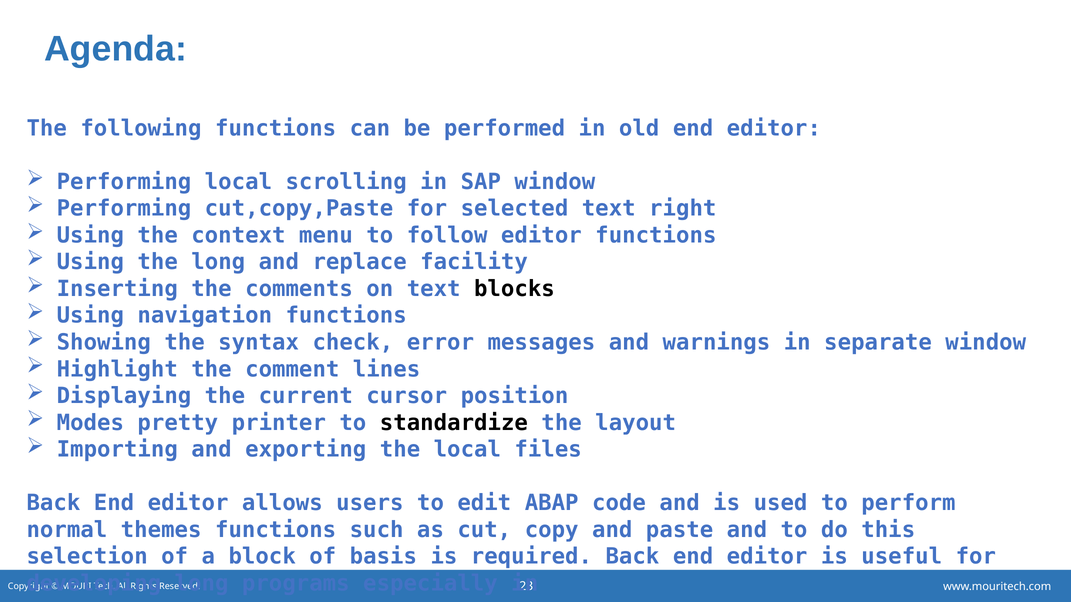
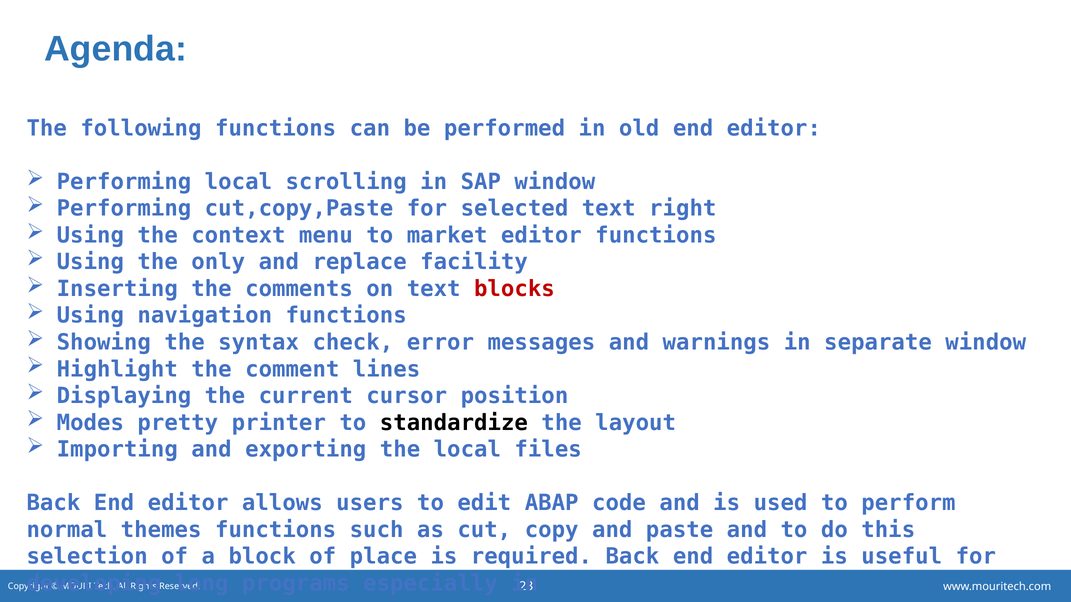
follow: follow -> market
the long: long -> only
blocks colour: black -> red
basis: basis -> place
